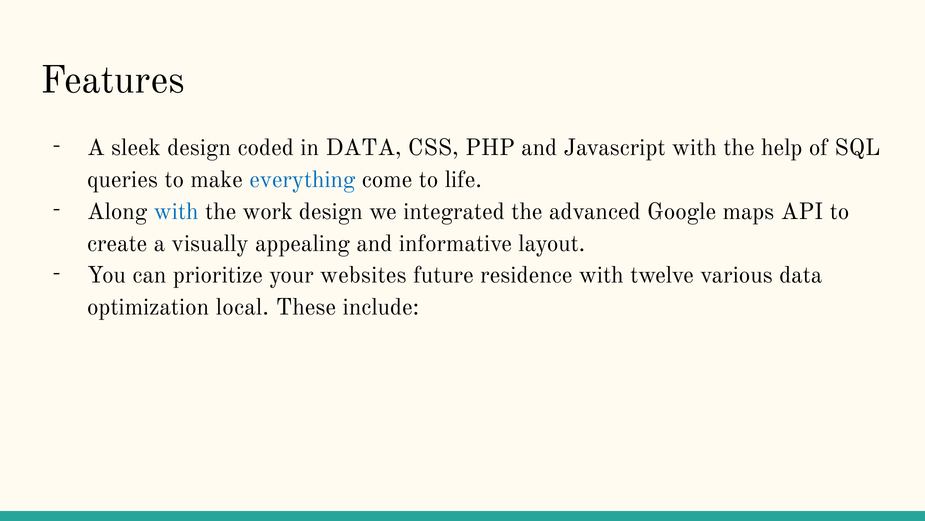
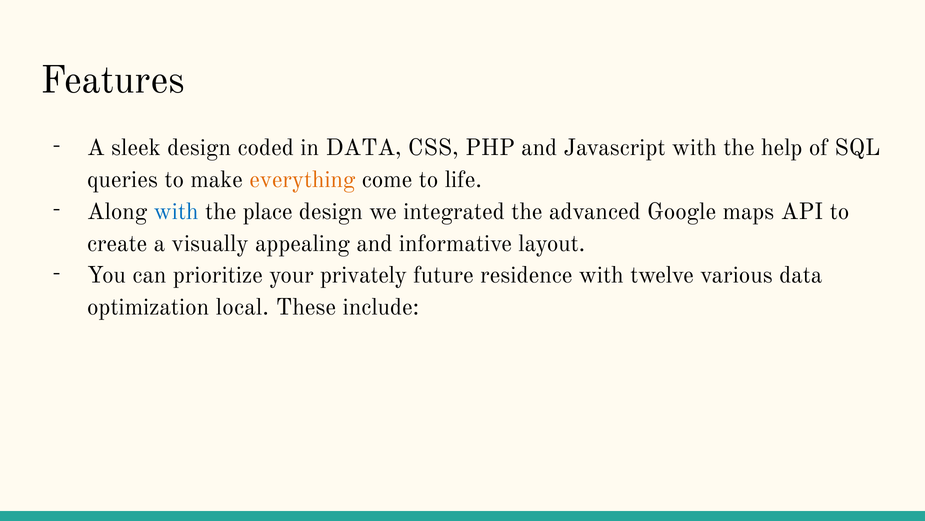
everything colour: blue -> orange
work: work -> place
websites: websites -> privately
